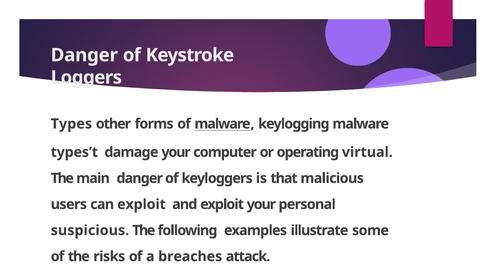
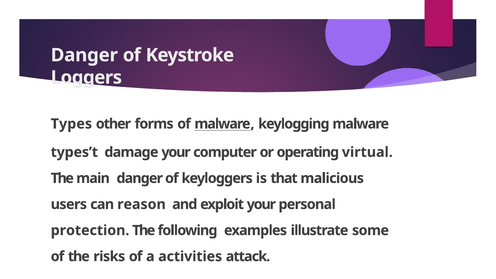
can exploit: exploit -> reason
suspicious: suspicious -> protection
breaches: breaches -> activities
